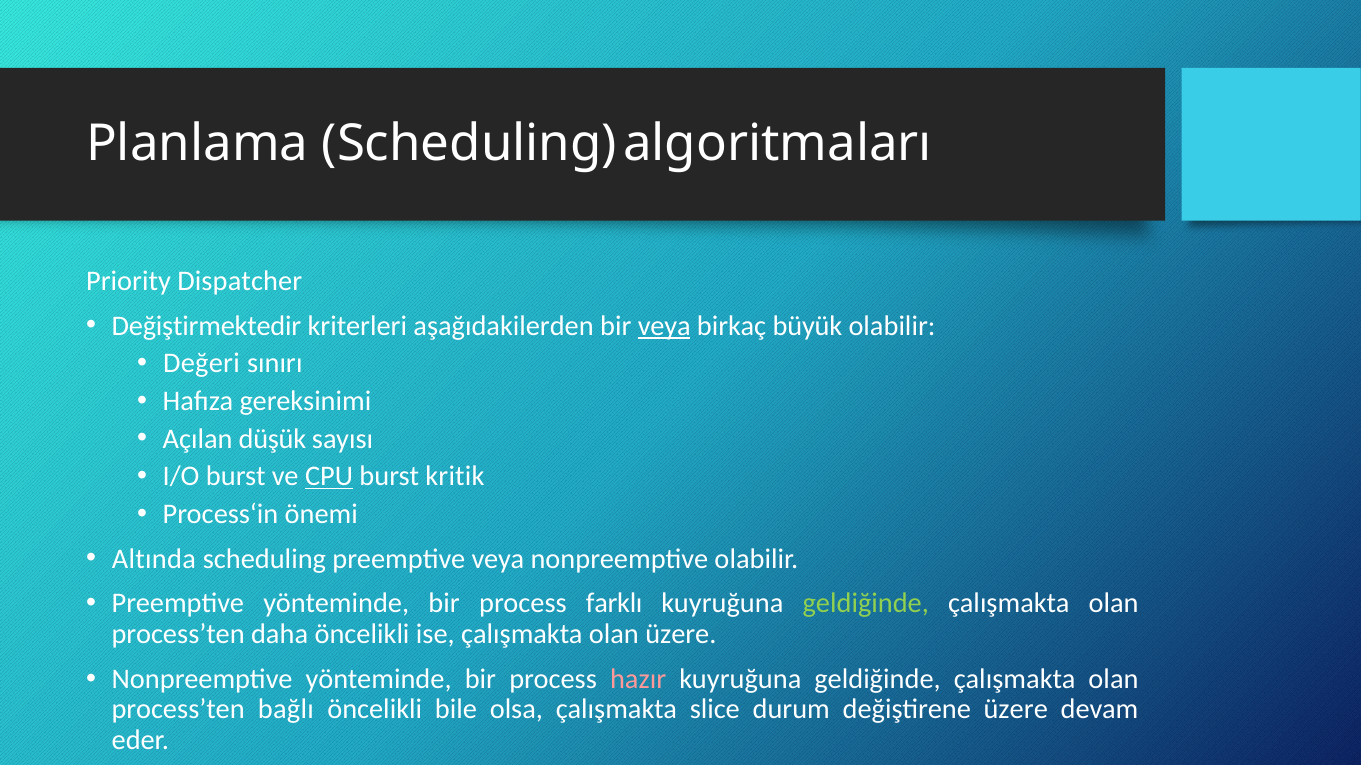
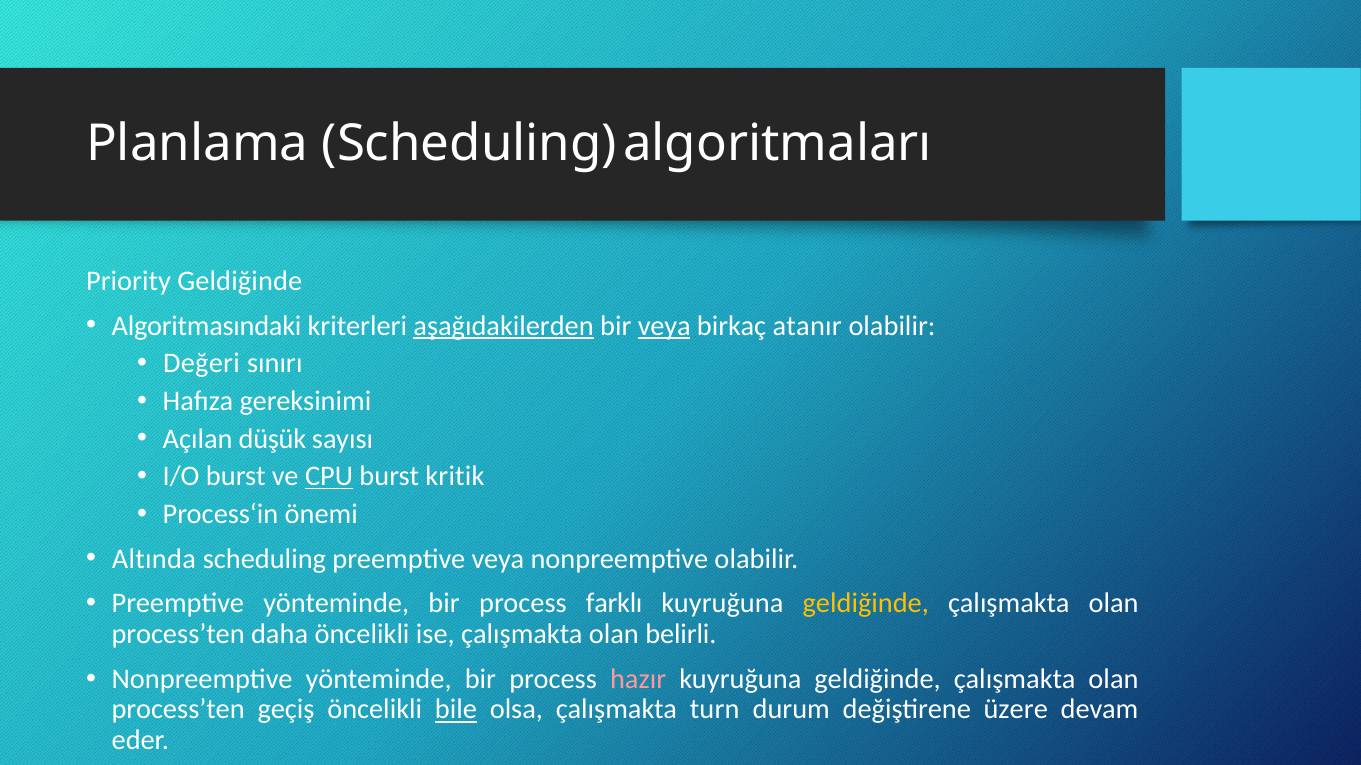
Priority Dispatcher: Dispatcher -> Geldiğinde
Değiştirmektedir: Değiştirmektedir -> Algoritmasındaki
aşağıdakilerden underline: none -> present
büyük: büyük -> atanır
geldiğinde at (866, 604) colour: light green -> yellow
olan üzere: üzere -> belirli
bağlı: bağlı -> geçiş
bile underline: none -> present
slice: slice -> turn
